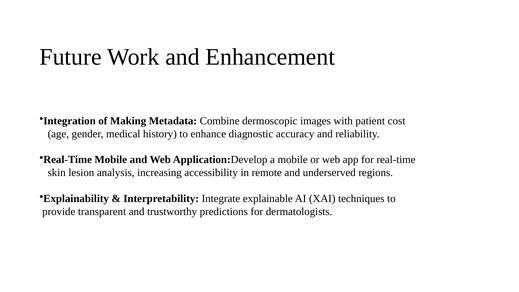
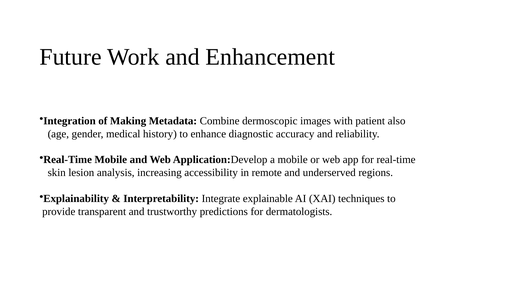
cost: cost -> also
